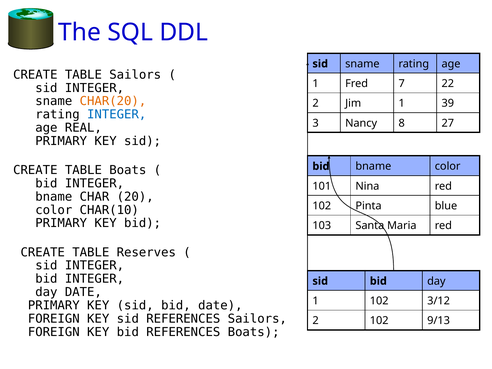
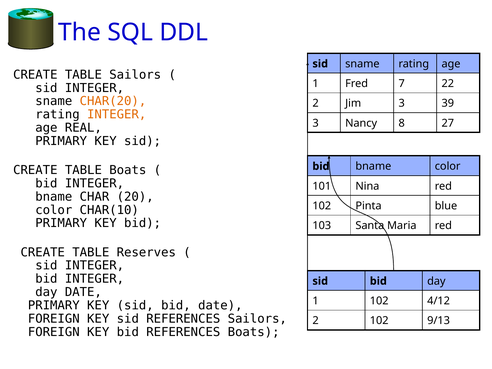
Jim 1: 1 -> 3
INTEGER at (117, 115) colour: blue -> orange
3/12: 3/12 -> 4/12
